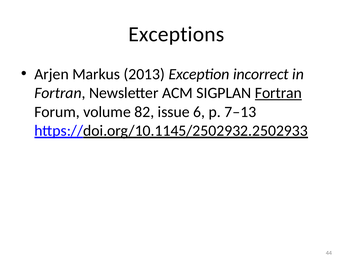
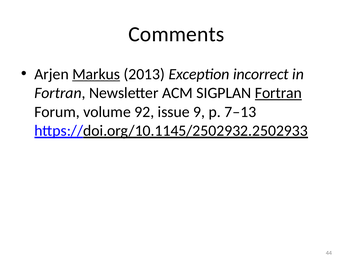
Exceptions: Exceptions -> Comments
Markus underline: none -> present
82: 82 -> 92
6: 6 -> 9
